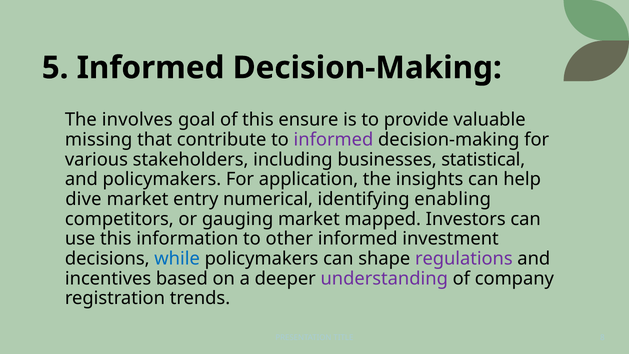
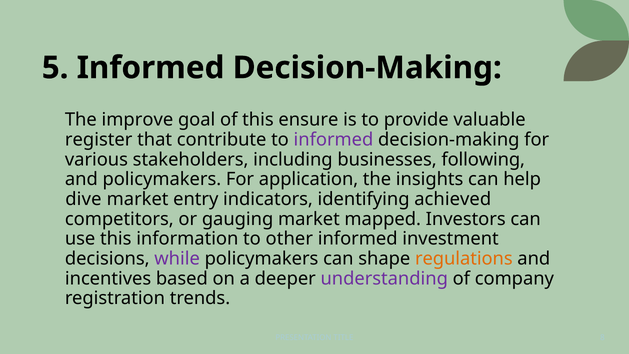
involves: involves -> improve
missing: missing -> register
statistical: statistical -> following
numerical: numerical -> indicators
enabling: enabling -> achieved
while colour: blue -> purple
regulations colour: purple -> orange
